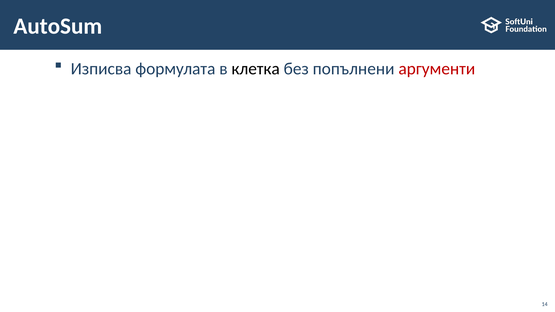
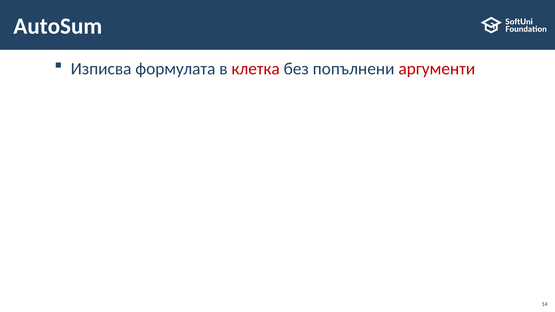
клетка colour: black -> red
